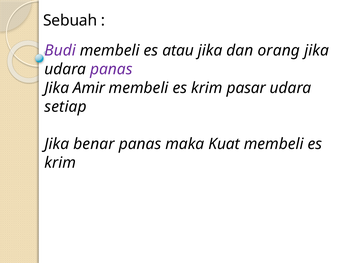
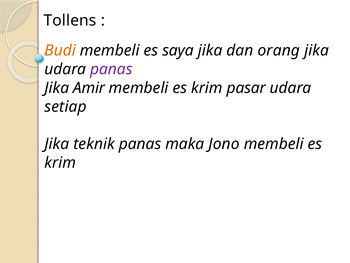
Sebuah: Sebuah -> Tollens
Budi colour: purple -> orange
atau: atau -> saya
benar: benar -> teknik
Kuat: Kuat -> Jono
